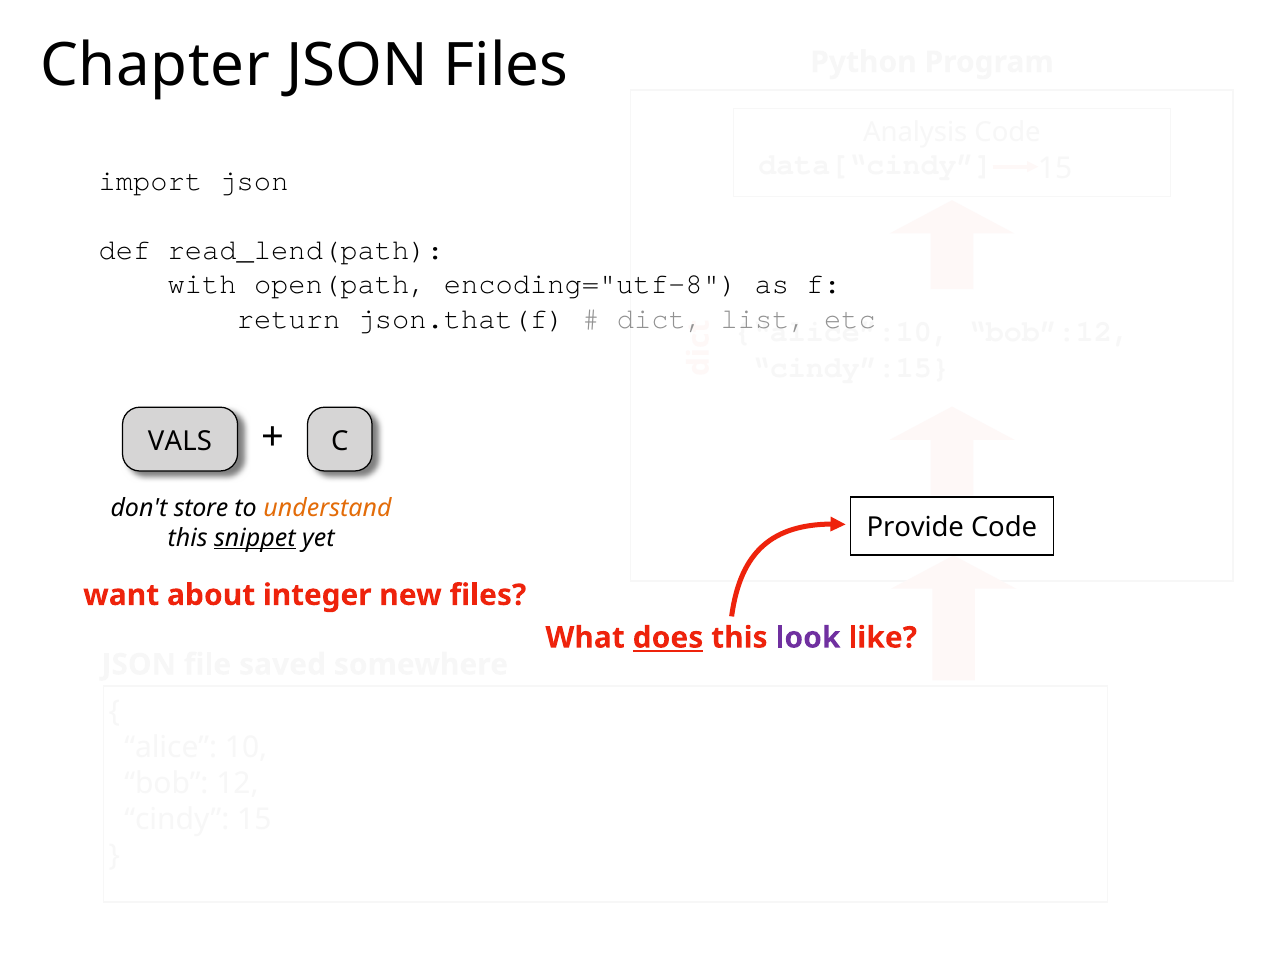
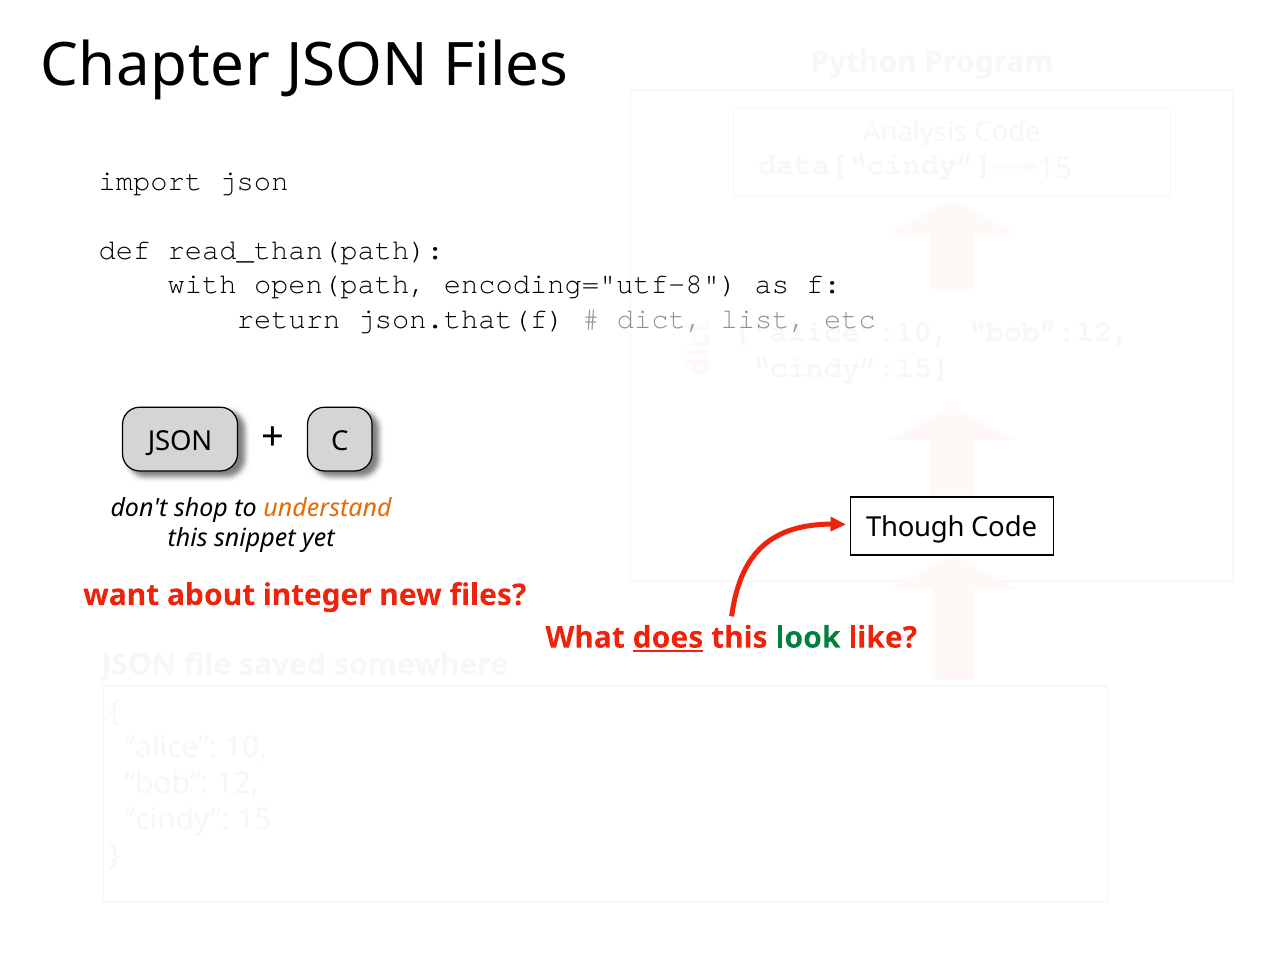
read_lend(path: read_lend(path -> read_than(path
VALS at (180, 441): VALS -> JSON
store: store -> shop
Provide: Provide -> Though
snippet underline: present -> none
look colour: purple -> green
